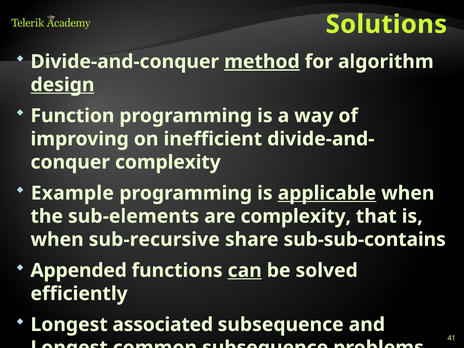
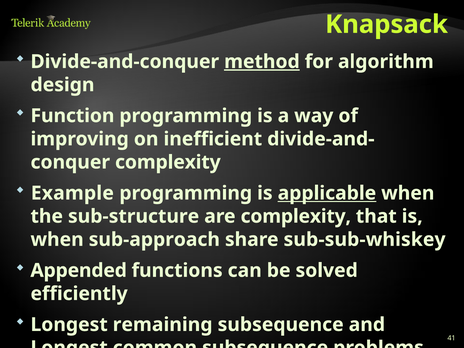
Solutions: Solutions -> Knapsack
design underline: present -> none
sub-elements: sub-elements -> sub-structure
sub-recursive: sub-recursive -> sub-approach
sub-sub-contains: sub-sub-contains -> sub-sub-whiskey
can at (245, 270) underline: present -> none
associated: associated -> remaining
